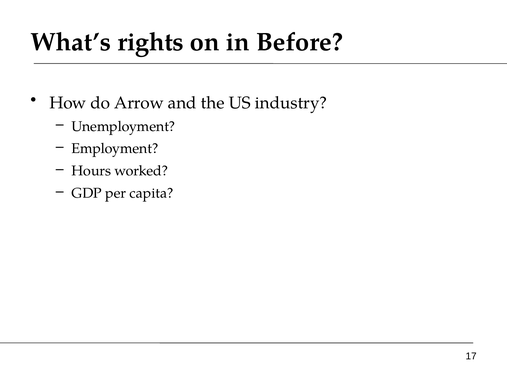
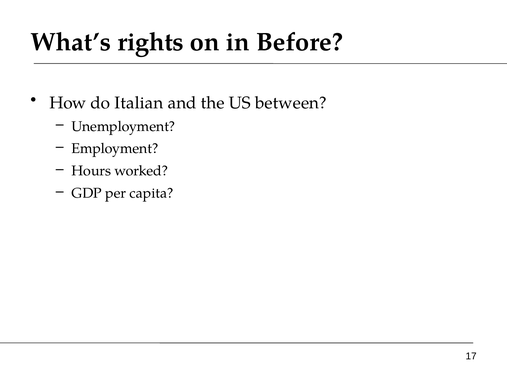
Arrow: Arrow -> Italian
industry: industry -> between
